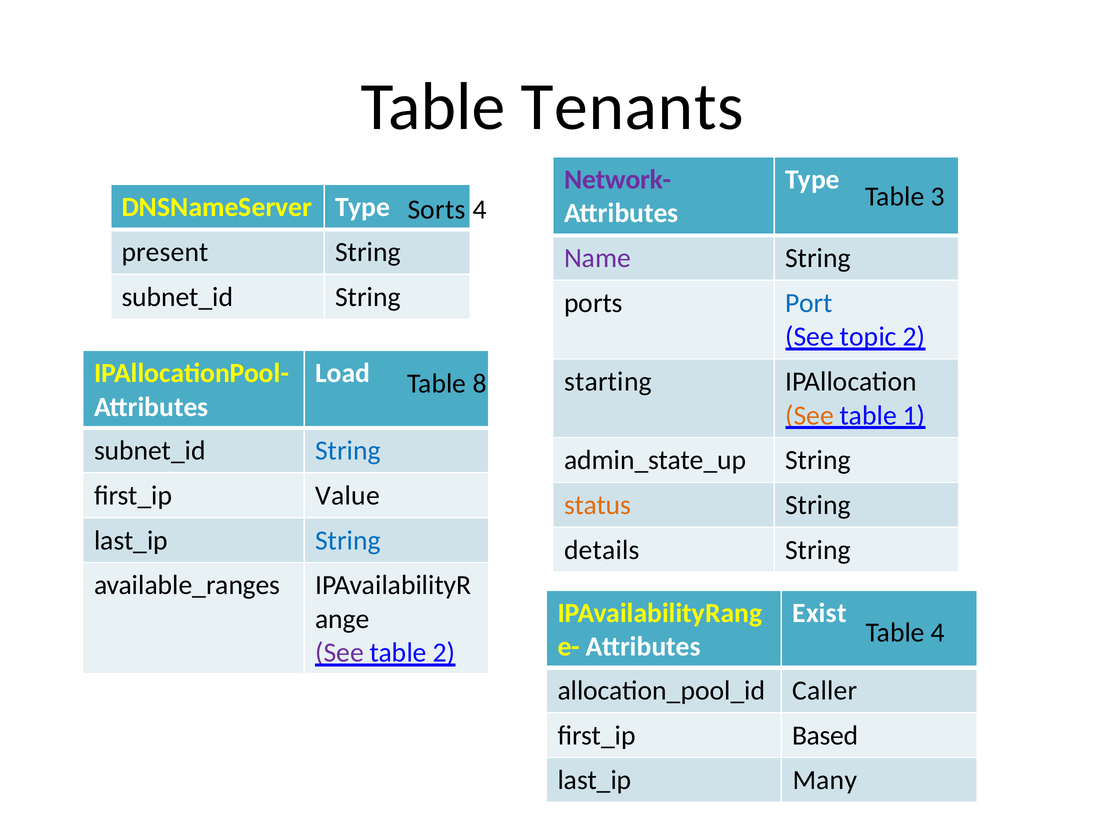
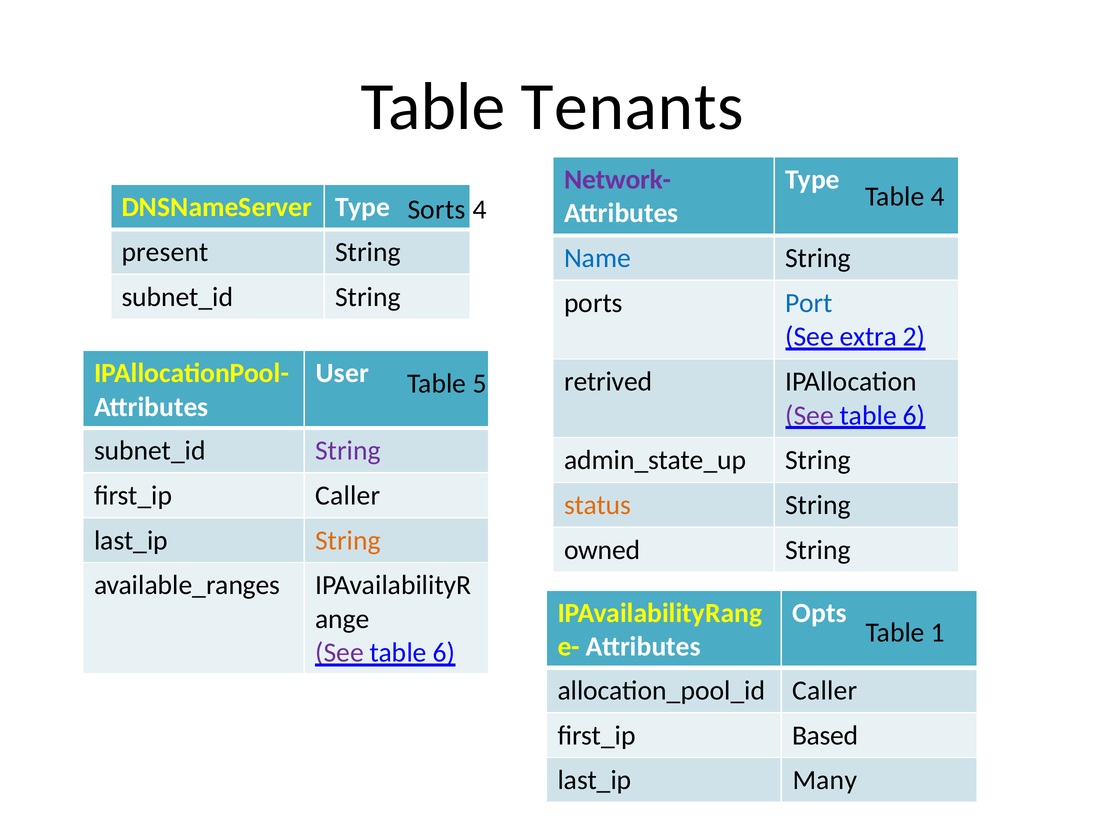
Table 3: 3 -> 4
Name colour: purple -> blue
topic: topic -> extra
Load: Load -> User
starting: starting -> retrived
8: 8 -> 5
See at (810, 415) colour: orange -> purple
1 at (914, 415): 1 -> 6
String at (348, 450) colour: blue -> purple
Value at (348, 495): Value -> Caller
String at (348, 540) colour: blue -> orange
details: details -> owned
Exist: Exist -> Opts
Table 4: 4 -> 1
2 at (444, 652): 2 -> 6
